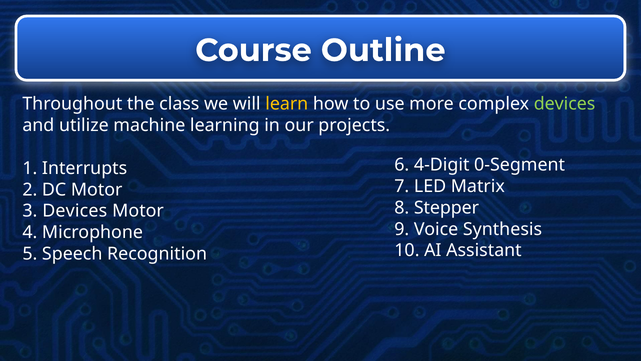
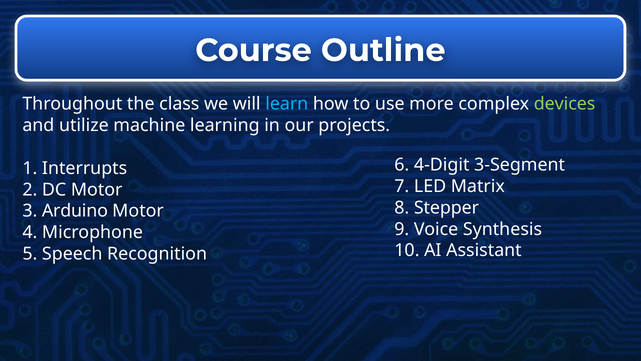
learn colour: yellow -> light blue
0-Segment: 0-Segment -> 3-Segment
3 Devices: Devices -> Arduino
